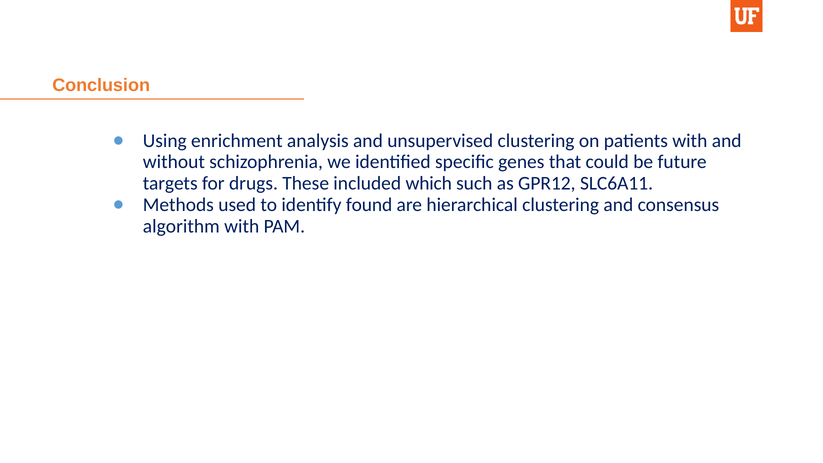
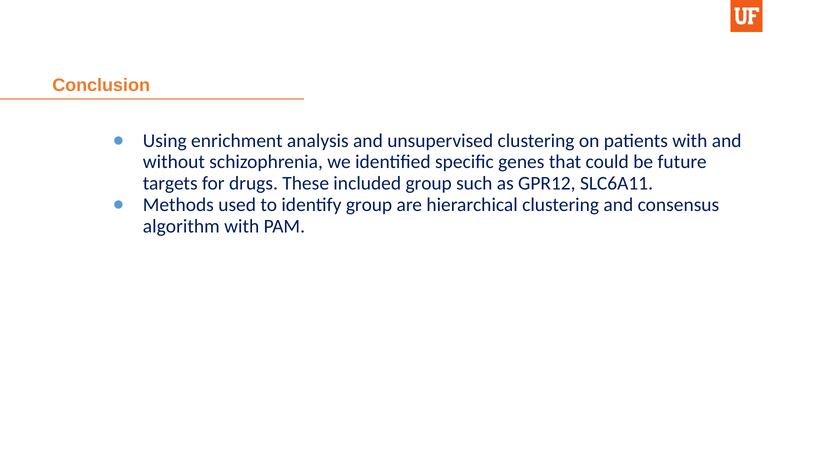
included which: which -> group
identify found: found -> group
